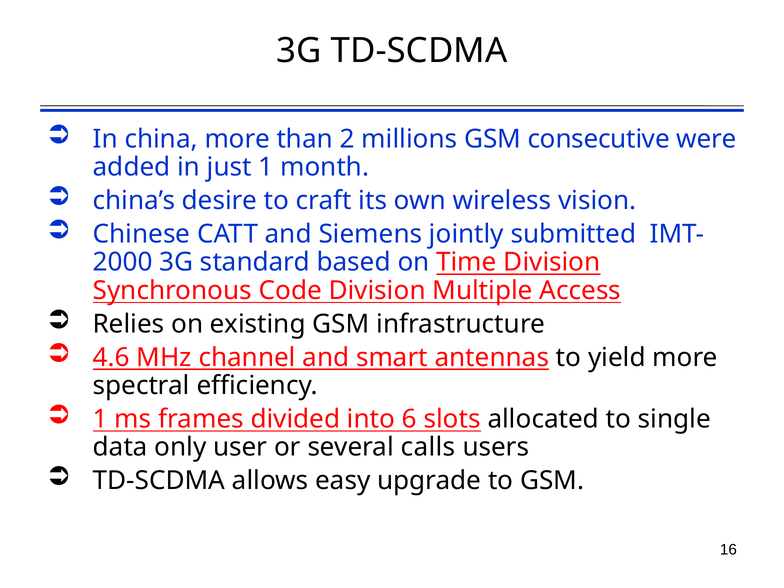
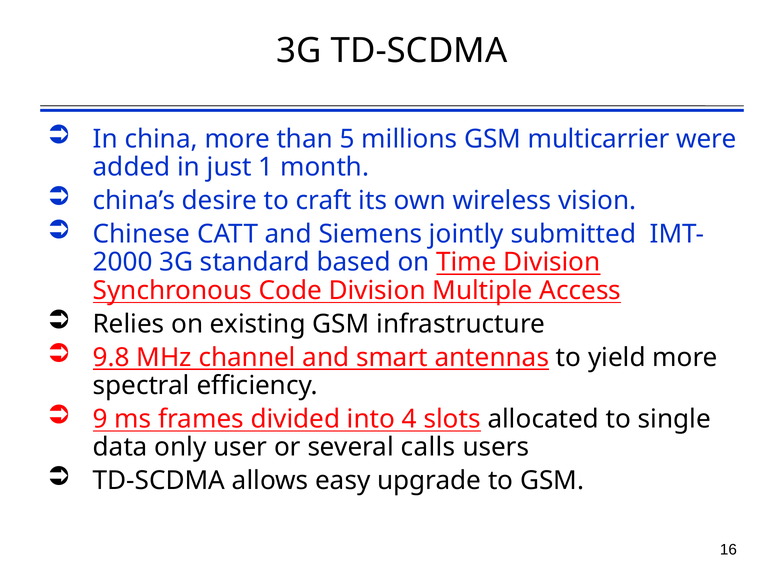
2: 2 -> 5
consecutive: consecutive -> multicarrier
4.6: 4.6 -> 9.8
1 at (100, 419): 1 -> 9
6: 6 -> 4
